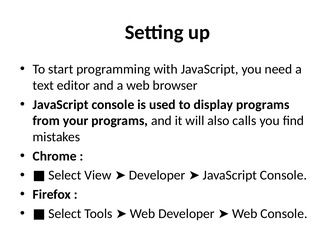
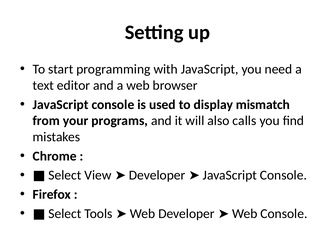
display programs: programs -> mismatch
